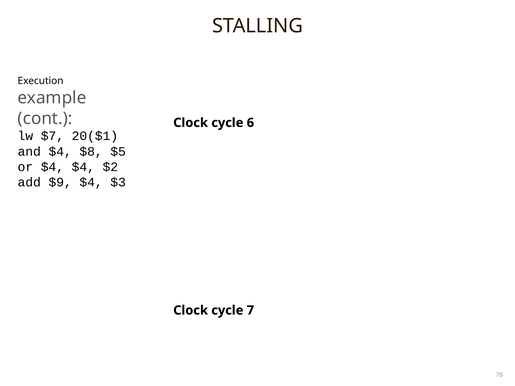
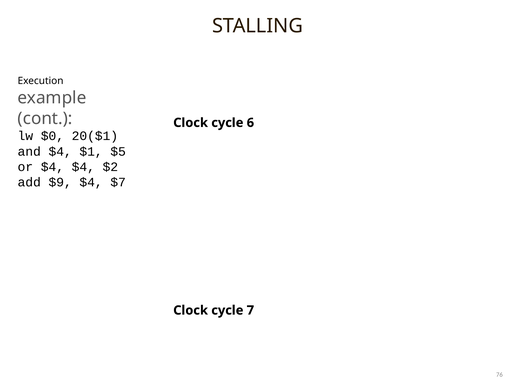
$7: $7 -> $0
$8: $8 -> $1
$3: $3 -> $7
